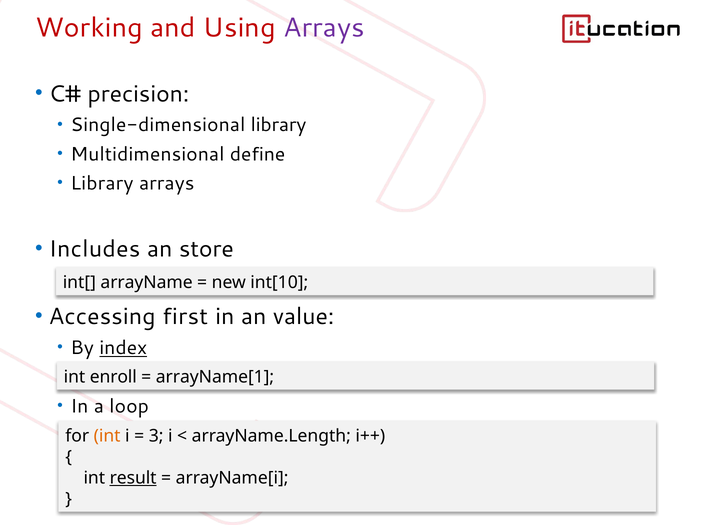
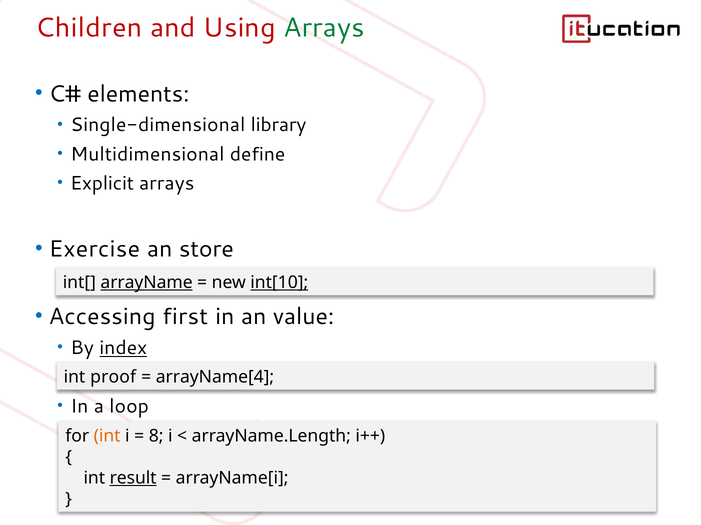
Working: Working -> Children
Arrays at (324, 28) colour: purple -> green
precision: precision -> elements
Library at (102, 184): Library -> Explicit
Includes: Includes -> Exercise
arrayName underline: none -> present
int[10 underline: none -> present
enroll: enroll -> proof
arrayName[1: arrayName[1 -> arrayName[4
3: 3 -> 8
